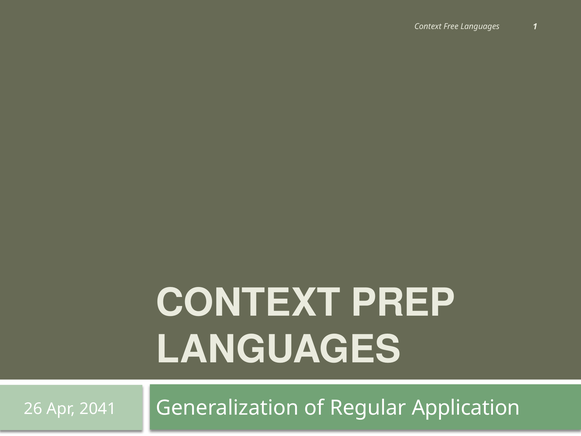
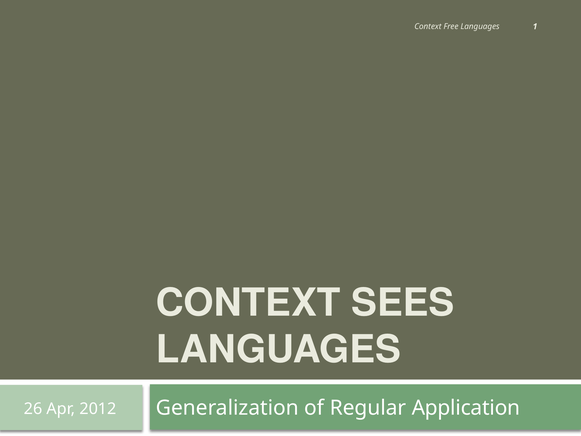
PREP: PREP -> SEES
2041: 2041 -> 2012
